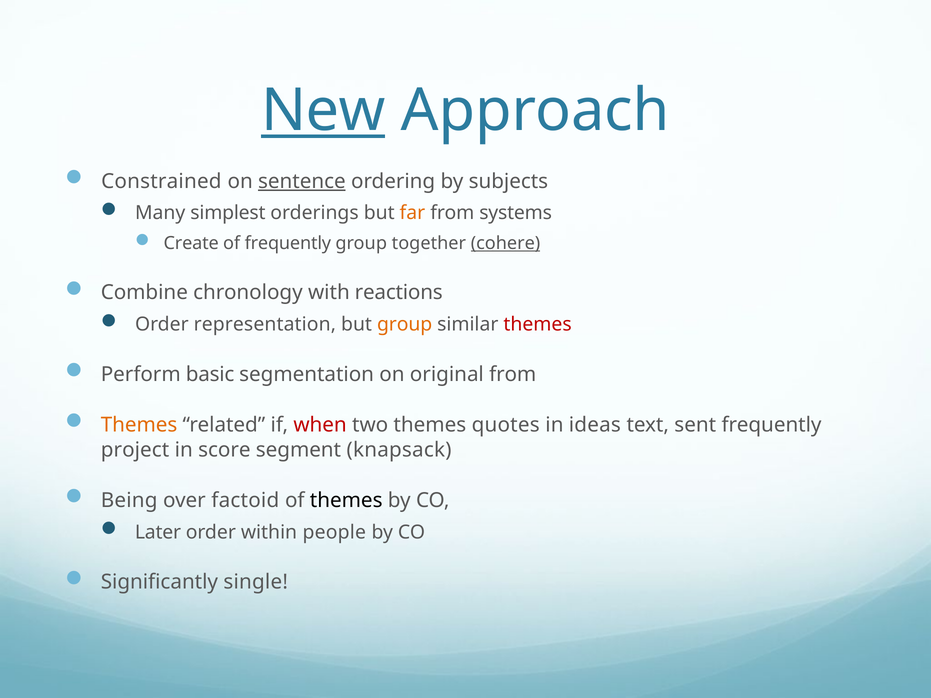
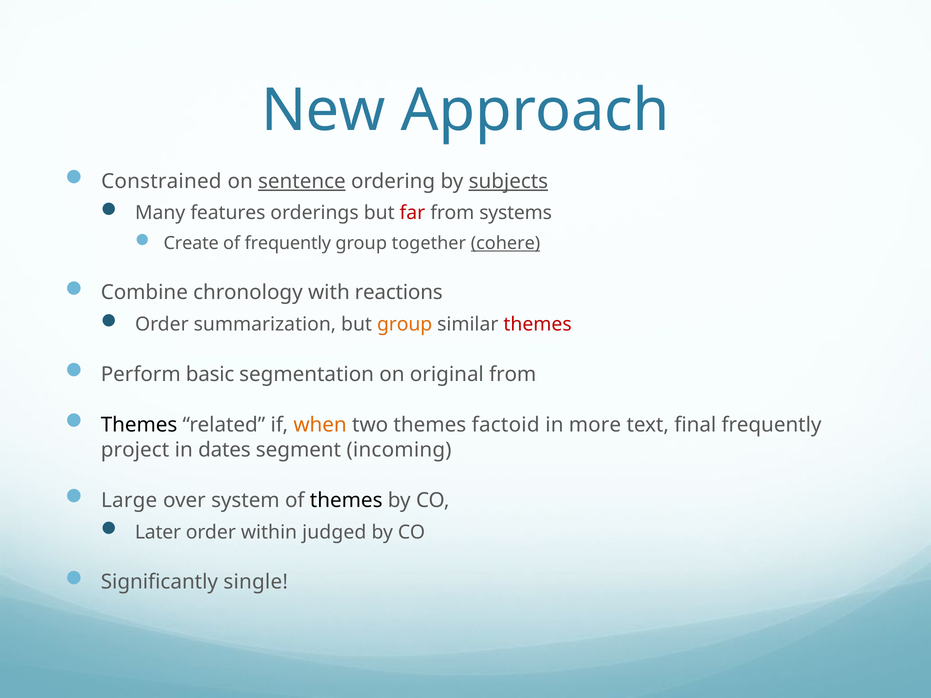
New underline: present -> none
subjects underline: none -> present
simplest: simplest -> features
far colour: orange -> red
representation: representation -> summarization
Themes at (139, 425) colour: orange -> black
when colour: red -> orange
quotes: quotes -> factoid
ideas: ideas -> more
sent: sent -> final
score: score -> dates
knapsack: knapsack -> incoming
Being: Being -> Large
factoid: factoid -> system
people: people -> judged
